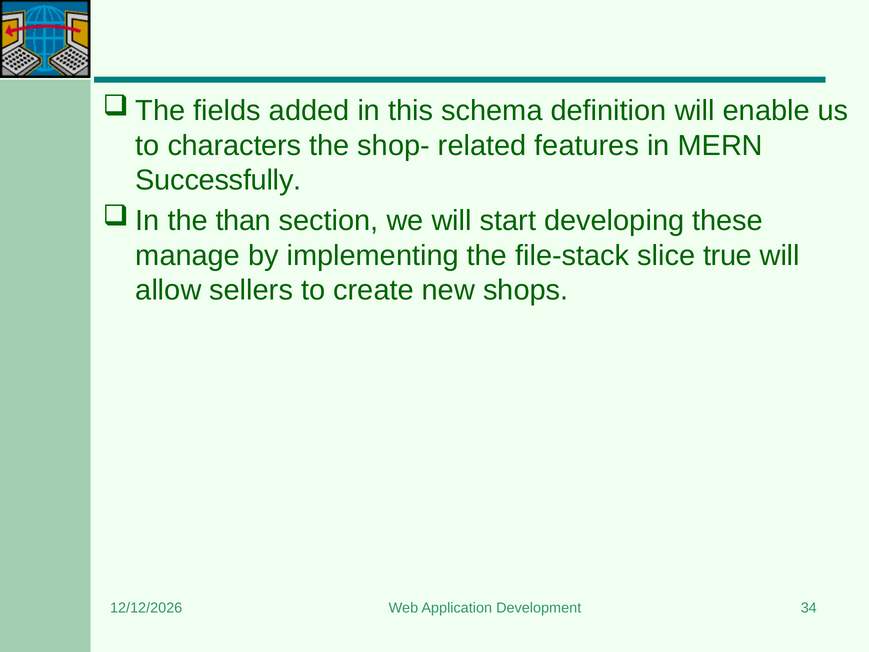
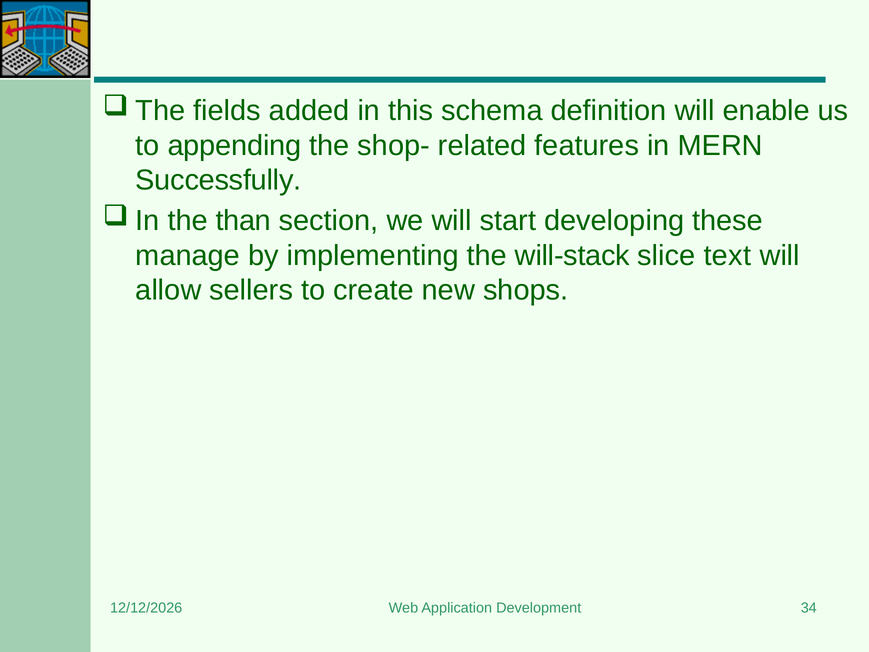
characters: characters -> appending
file-stack: file-stack -> will-stack
true: true -> text
